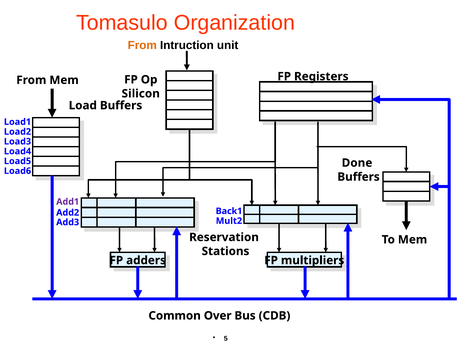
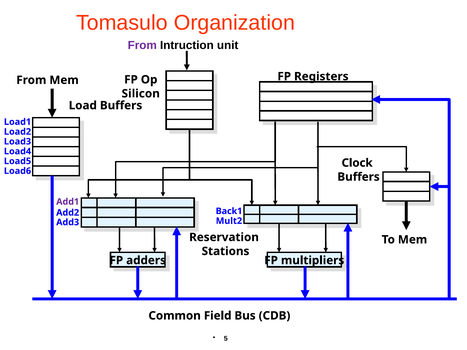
From at (142, 45) colour: orange -> purple
Done: Done -> Clock
Over: Over -> Field
